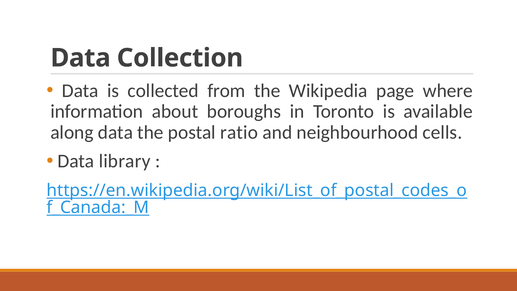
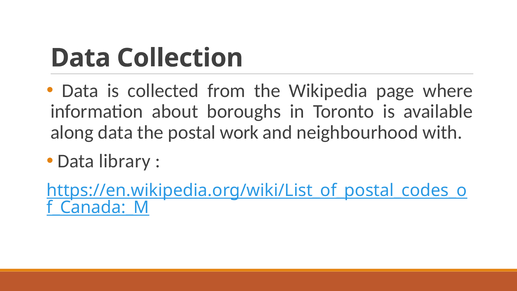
ratio: ratio -> work
cells: cells -> with
